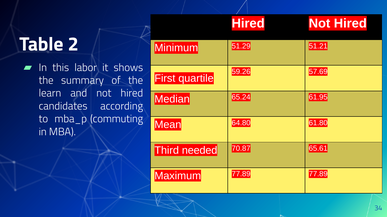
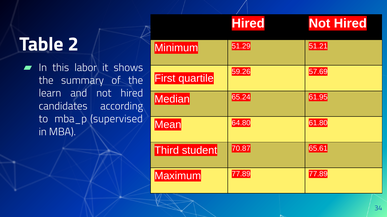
commuting: commuting -> supervised
needed: needed -> student
